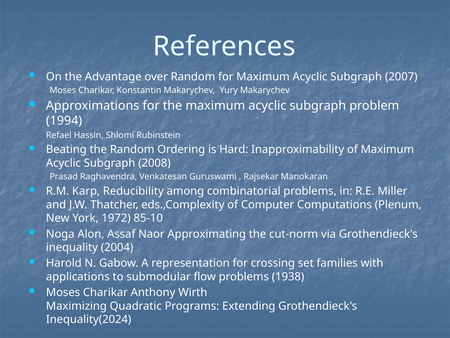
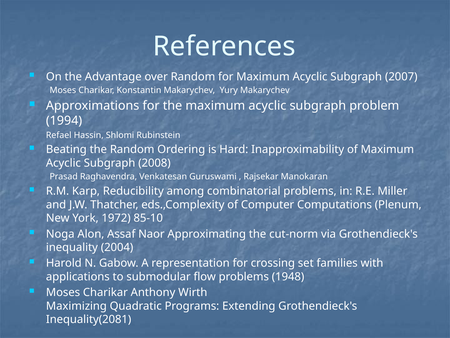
1938: 1938 -> 1948
Inequality(2024: Inequality(2024 -> Inequality(2081
